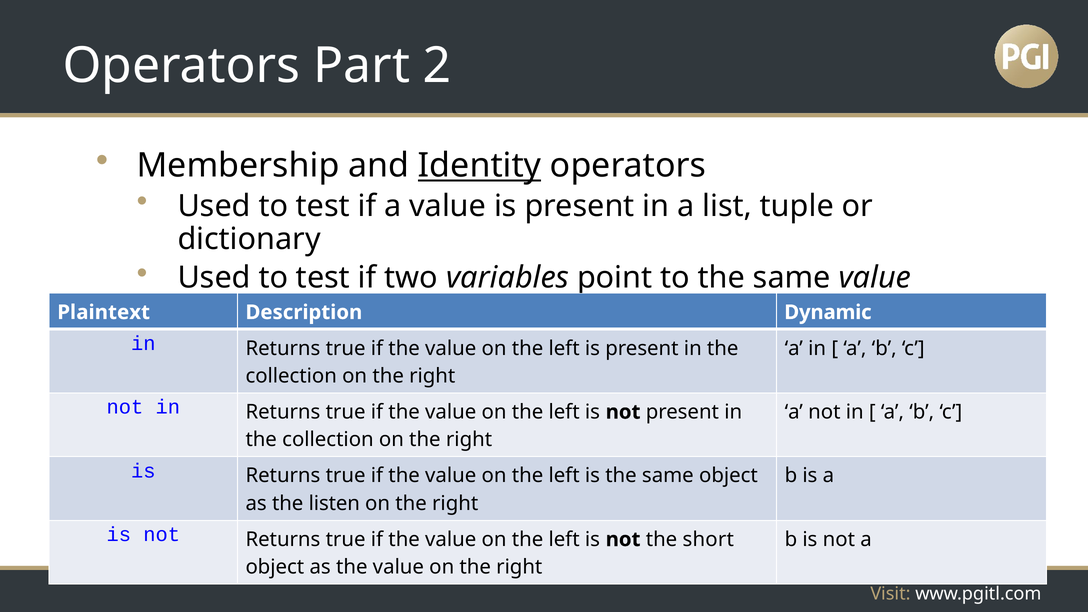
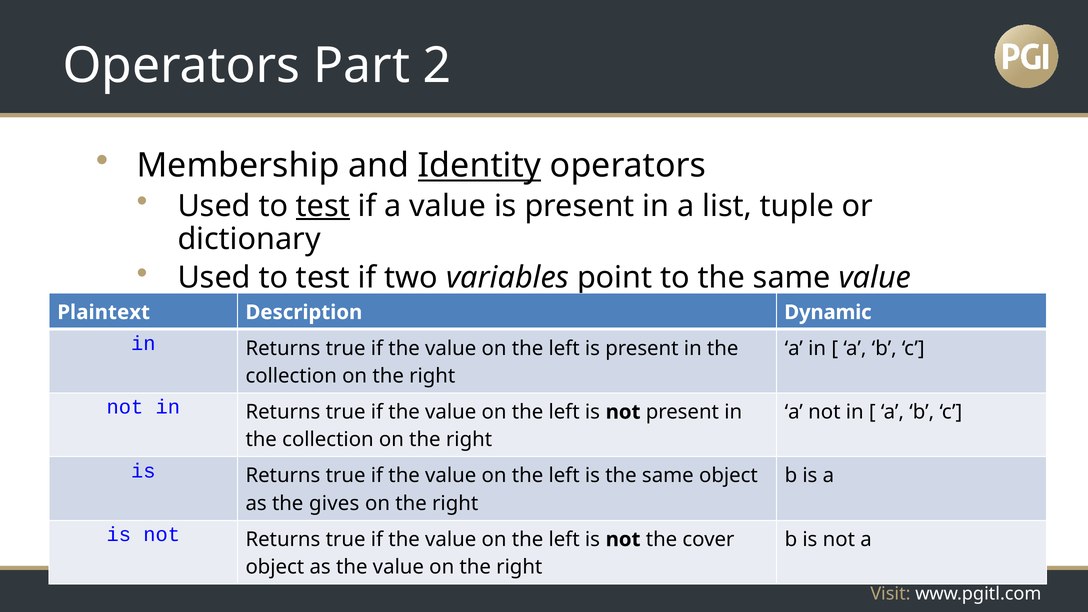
test at (323, 206) underline: none -> present
listen: listen -> gives
short: short -> cover
